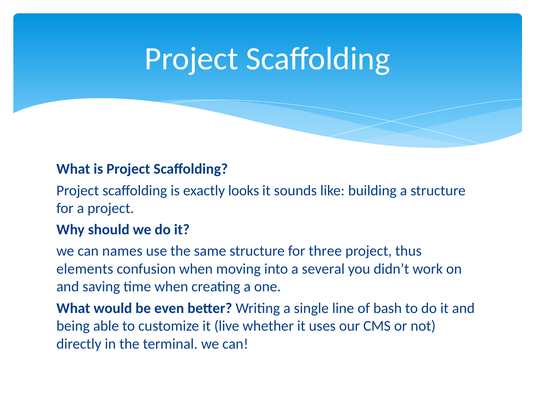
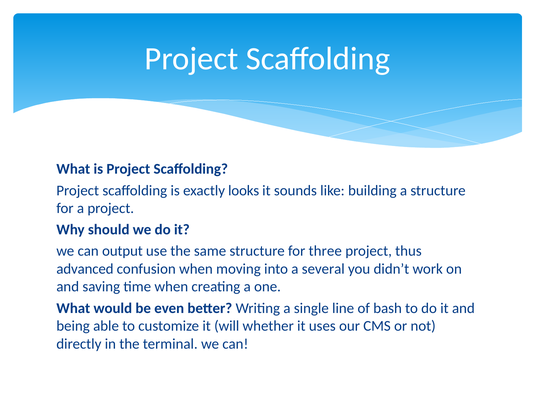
names: names -> output
elements: elements -> advanced
live: live -> will
